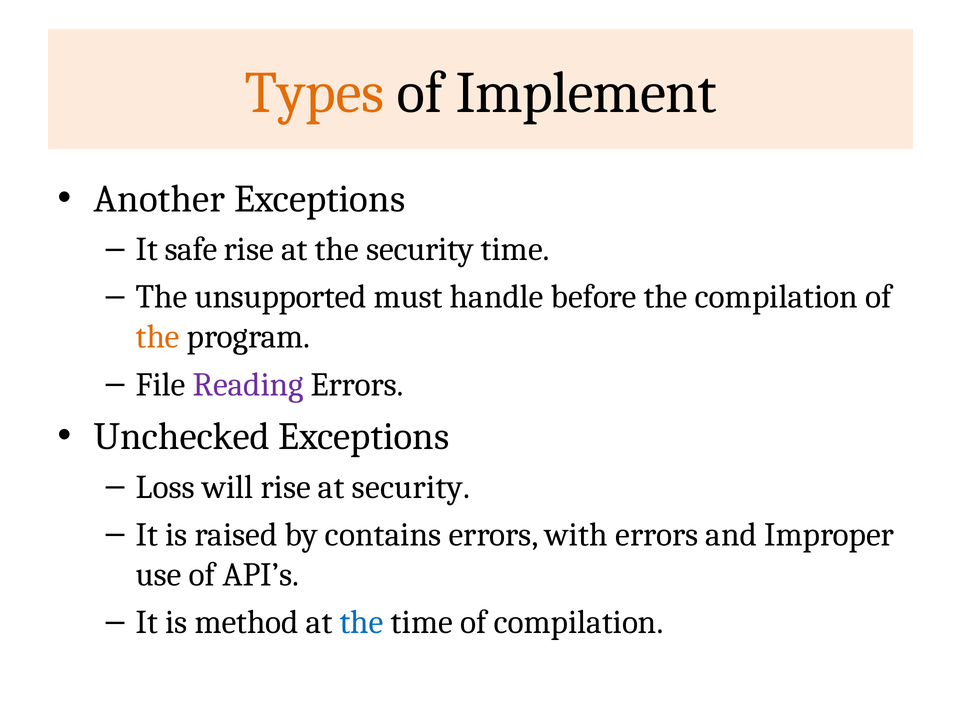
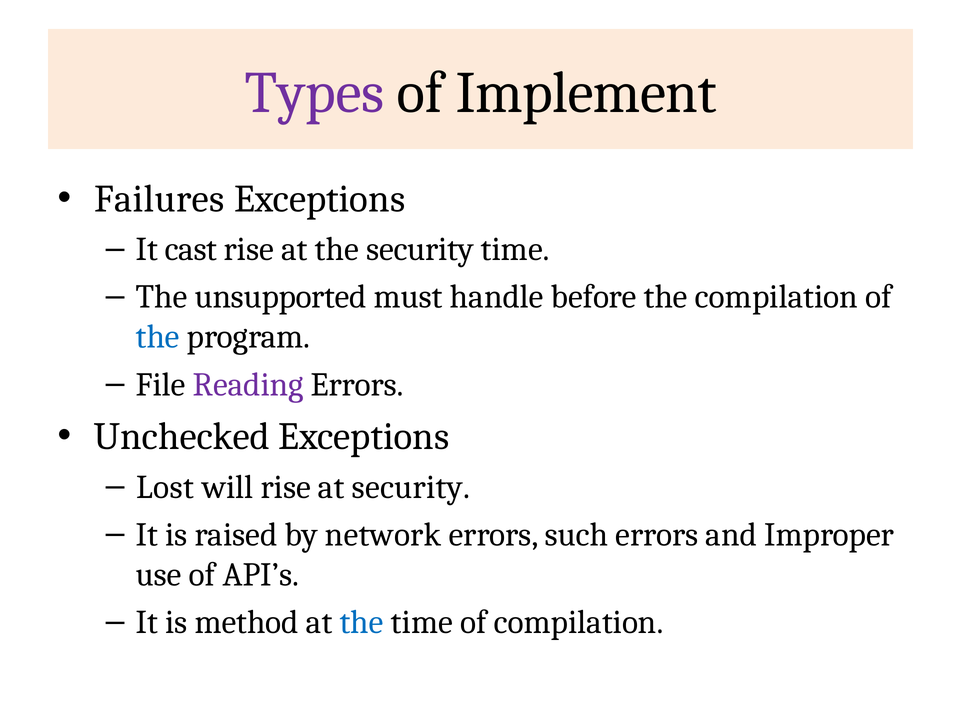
Types colour: orange -> purple
Another: Another -> Failures
safe: safe -> cast
the at (158, 337) colour: orange -> blue
Loss: Loss -> Lost
contains: contains -> network
with: with -> such
